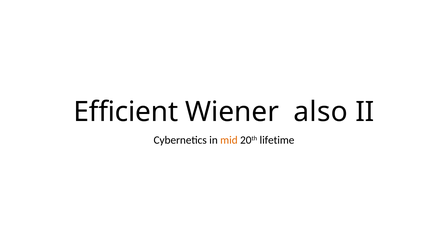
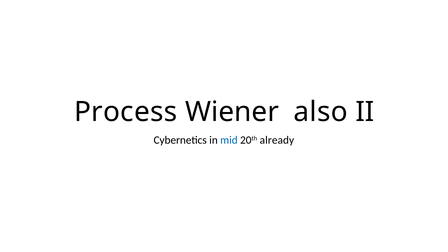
Efficient: Efficient -> Process
mid colour: orange -> blue
lifetime: lifetime -> already
